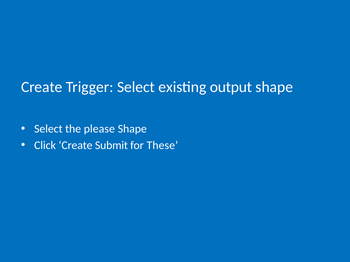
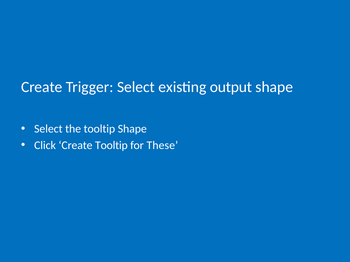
the please: please -> tooltip
Create Submit: Submit -> Tooltip
